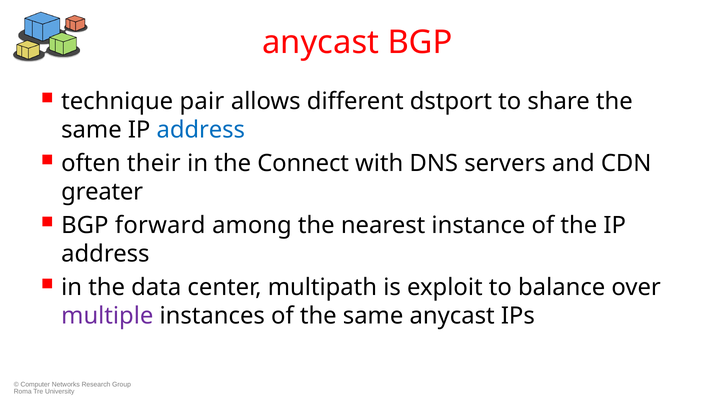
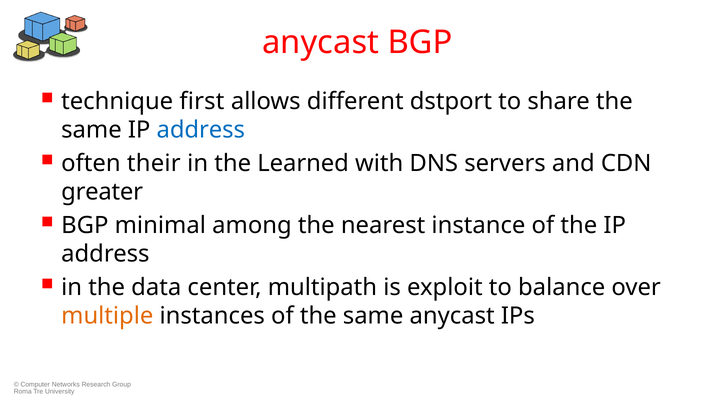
pair: pair -> first
Connect: Connect -> Learned
forward: forward -> minimal
multiple colour: purple -> orange
